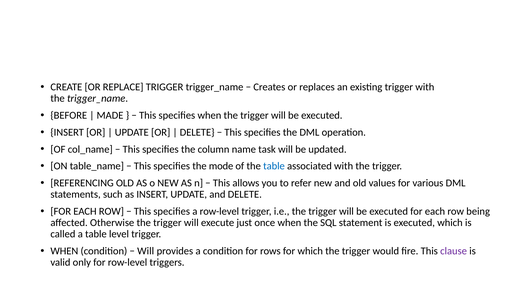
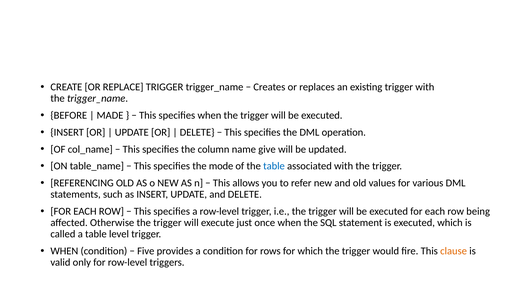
task: task -> give
Will at (146, 251): Will -> Five
clause colour: purple -> orange
